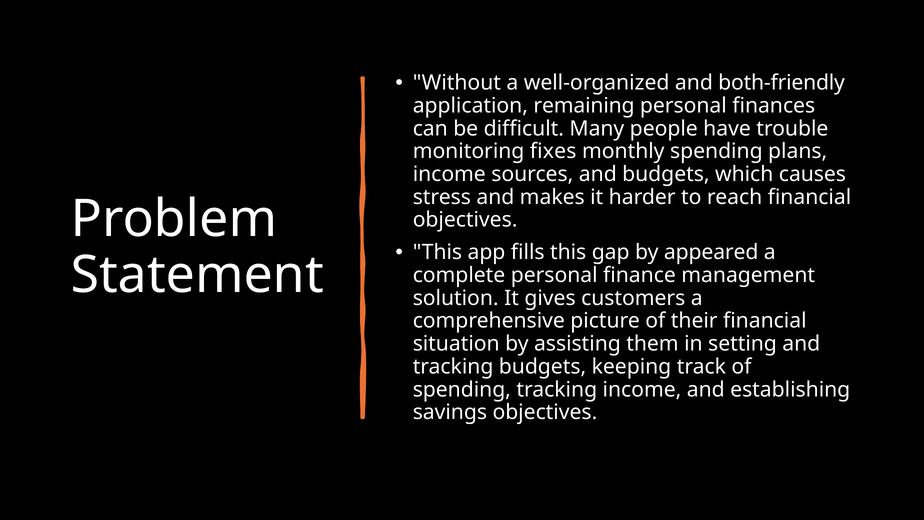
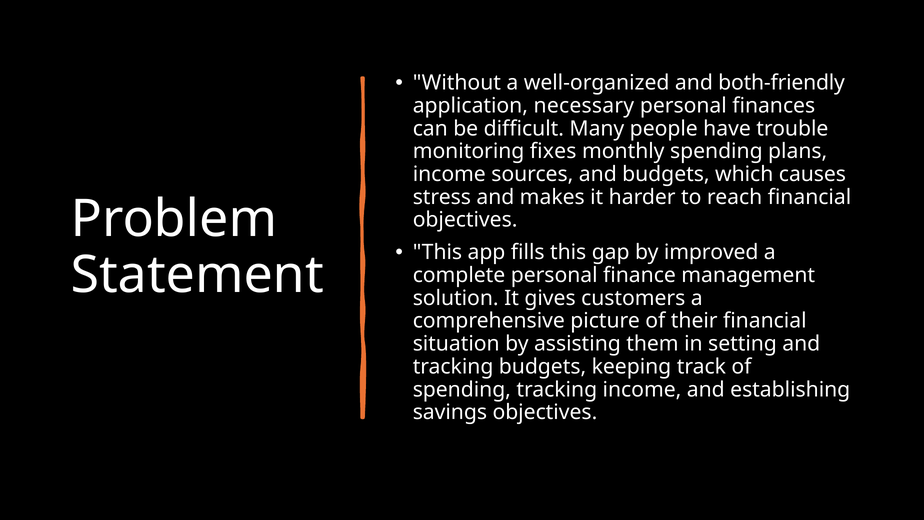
remaining: remaining -> necessary
appeared: appeared -> improved
